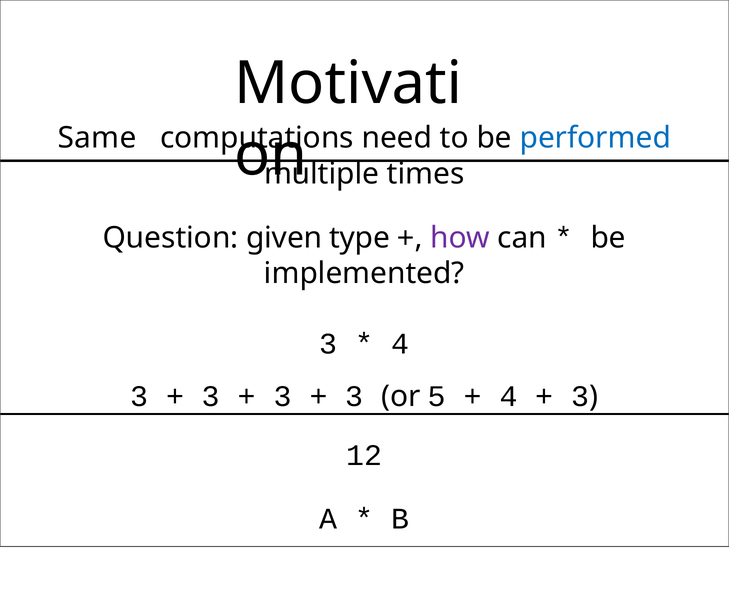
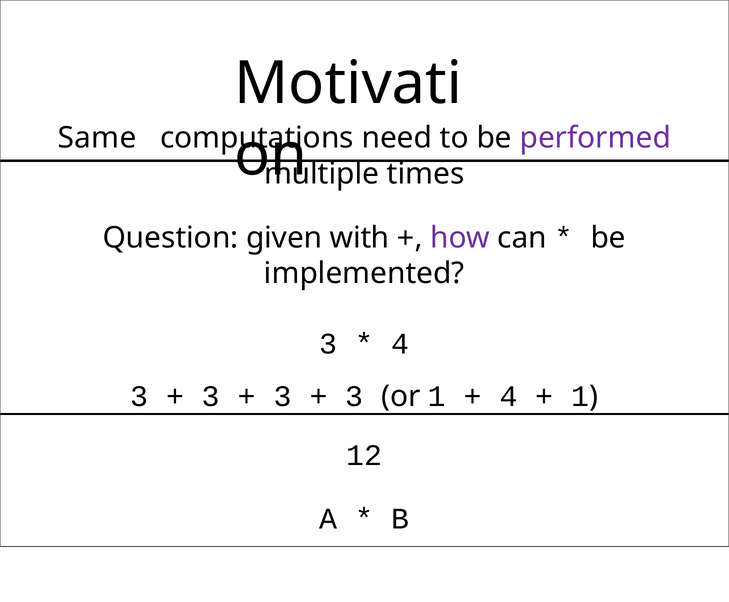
performed colour: blue -> purple
type: type -> with
or 5: 5 -> 1
3 at (580, 396): 3 -> 1
